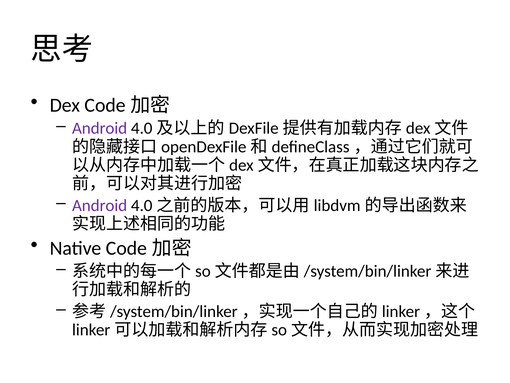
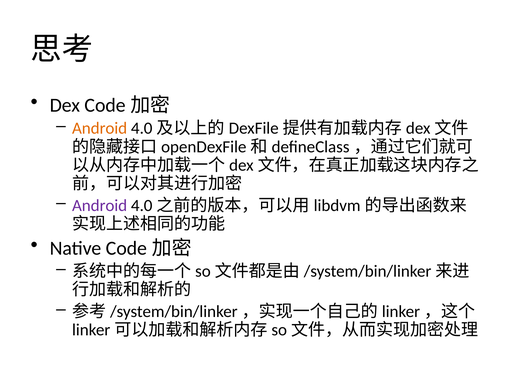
Android at (100, 128) colour: purple -> orange
